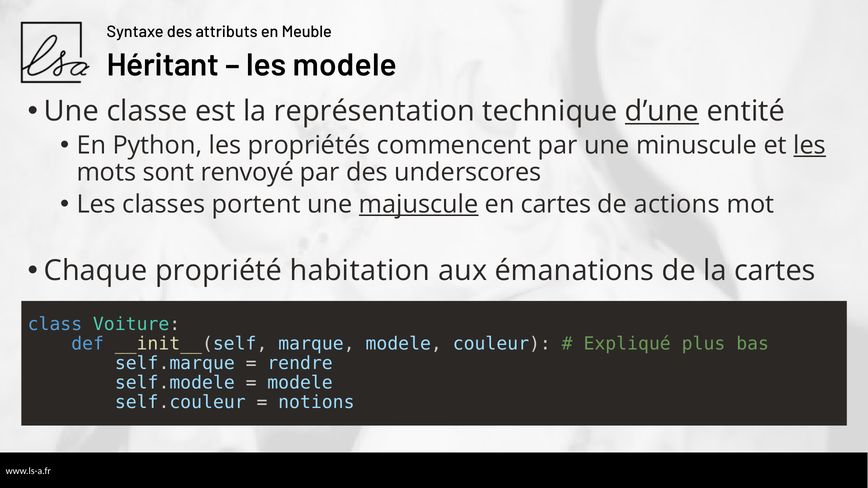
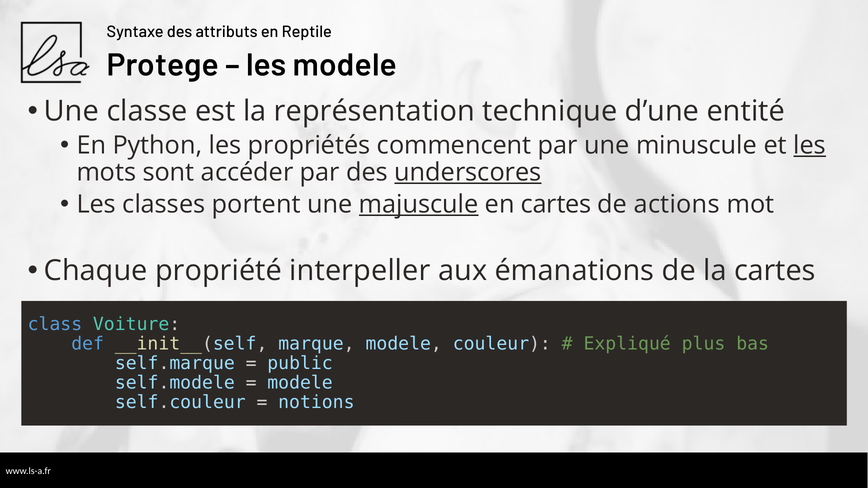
Meuble: Meuble -> Reptile
Héritant: Héritant -> Protege
d’une underline: present -> none
renvoyé: renvoyé -> accéder
underscores underline: none -> present
habitation: habitation -> interpeller
rendre: rendre -> public
